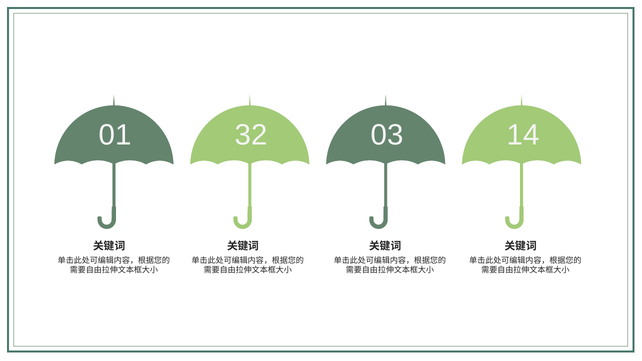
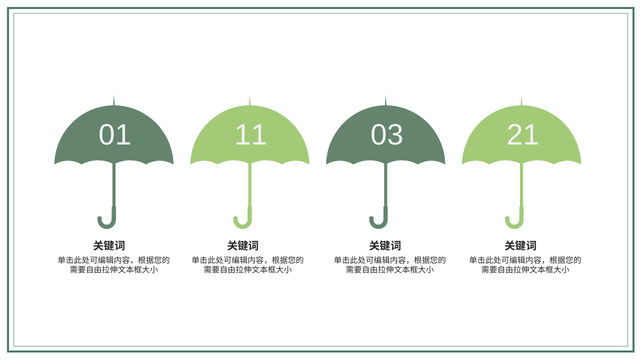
32: 32 -> 11
14: 14 -> 21
